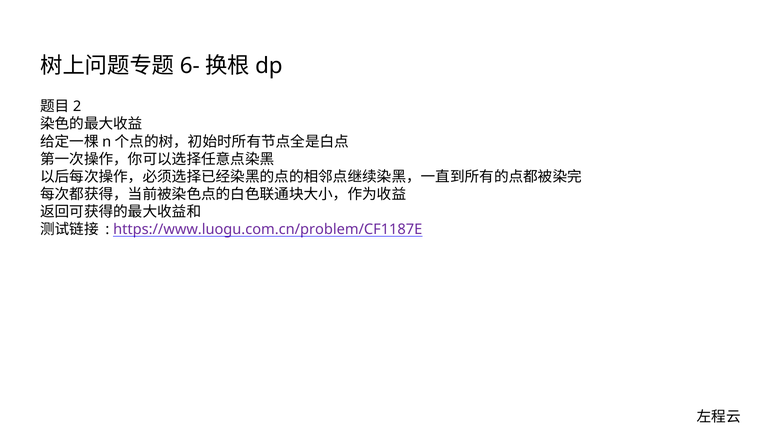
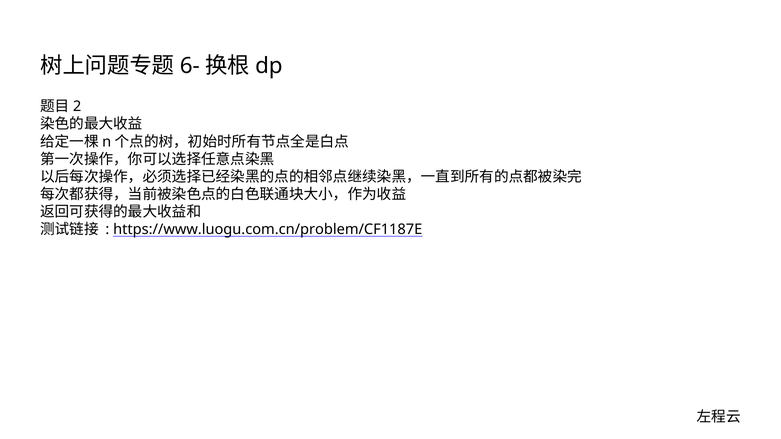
https://www.luogu.com.cn/problem/CF1187E colour: purple -> black
